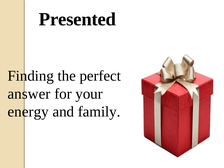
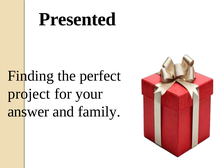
answer: answer -> project
energy: energy -> answer
